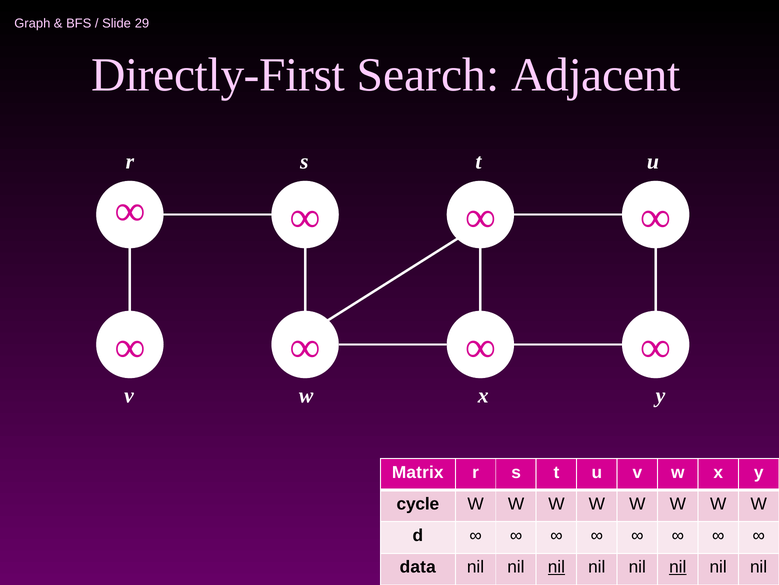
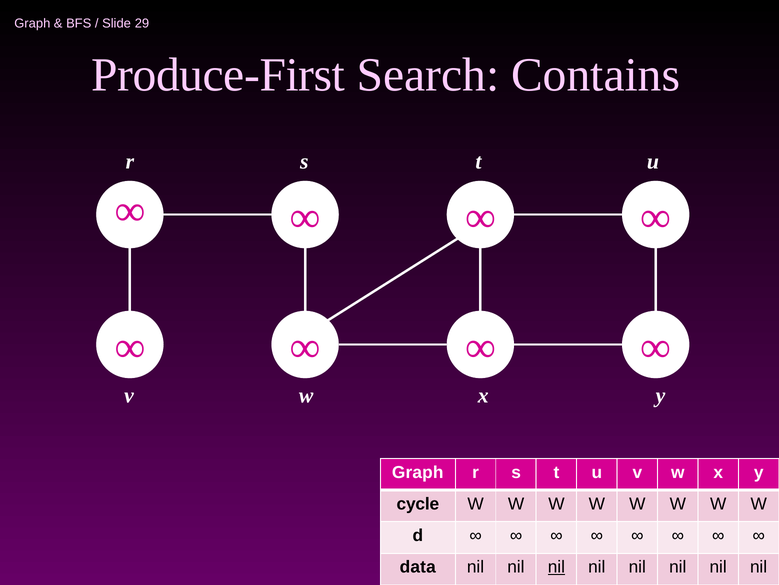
Directly-First: Directly-First -> Produce-First
Adjacent: Adjacent -> Contains
Matrix at (418, 472): Matrix -> Graph
nil at (678, 566) underline: present -> none
